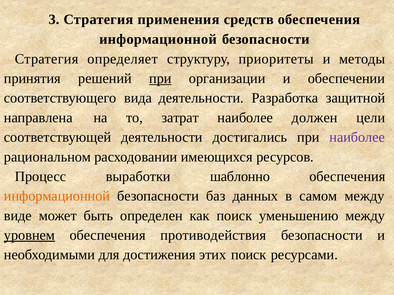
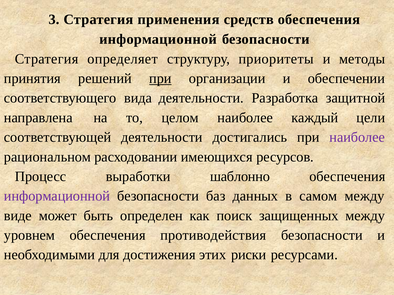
затрат: затрат -> целом
должен: должен -> каждый
информационной at (57, 196) colour: orange -> purple
уменьшению: уменьшению -> защищенных
уровнем underline: present -> none
этих поиск: поиск -> риски
